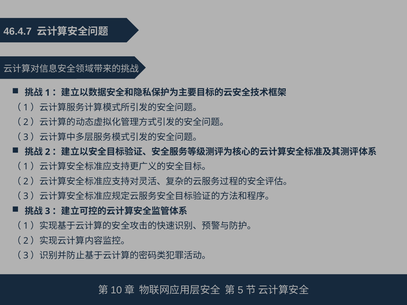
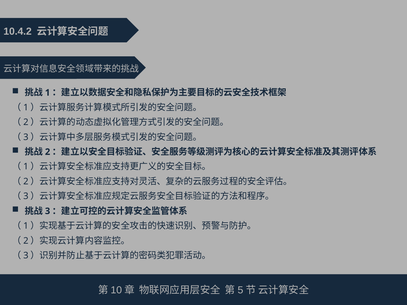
46.4.7: 46.4.7 -> 10.4.2
